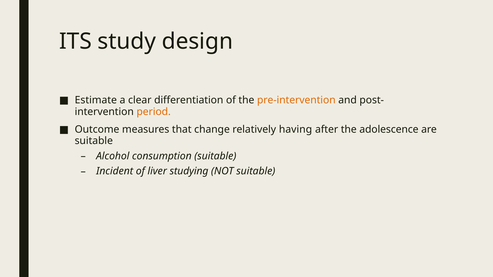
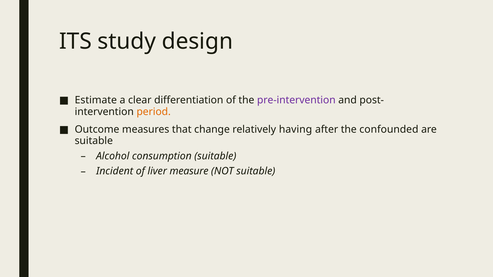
pre-intervention colour: orange -> purple
adolescence: adolescence -> confounded
studying: studying -> measure
